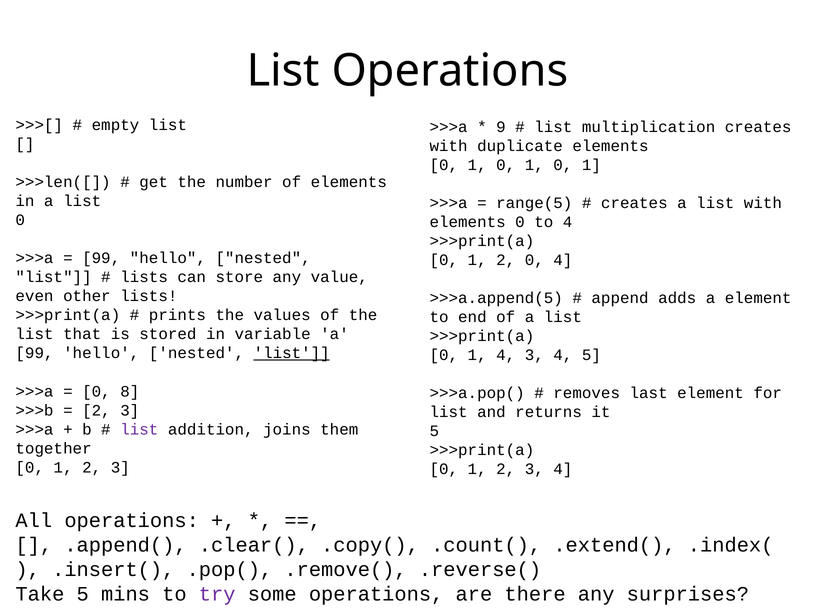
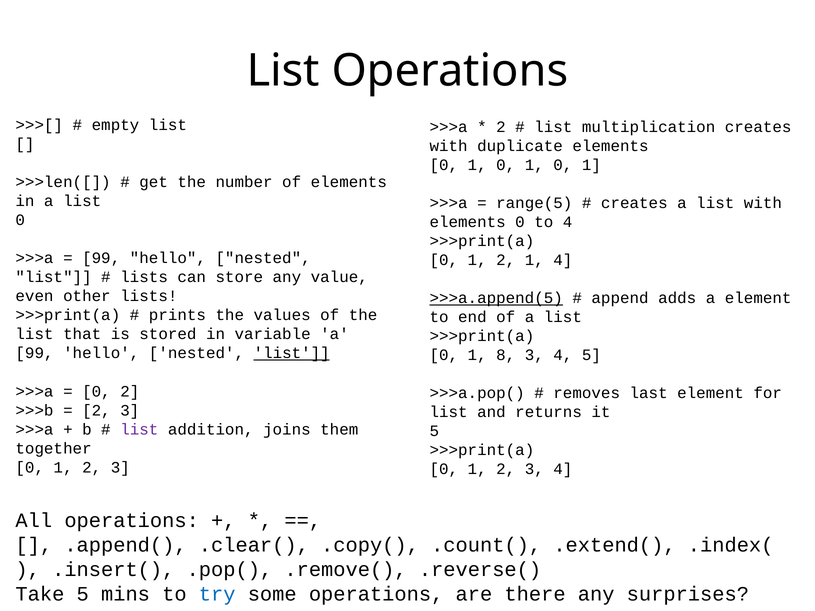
9 at (501, 127): 9 -> 2
2 0: 0 -> 1
>>>a.append(5 underline: none -> present
1 4: 4 -> 8
0 8: 8 -> 2
try colour: purple -> blue
